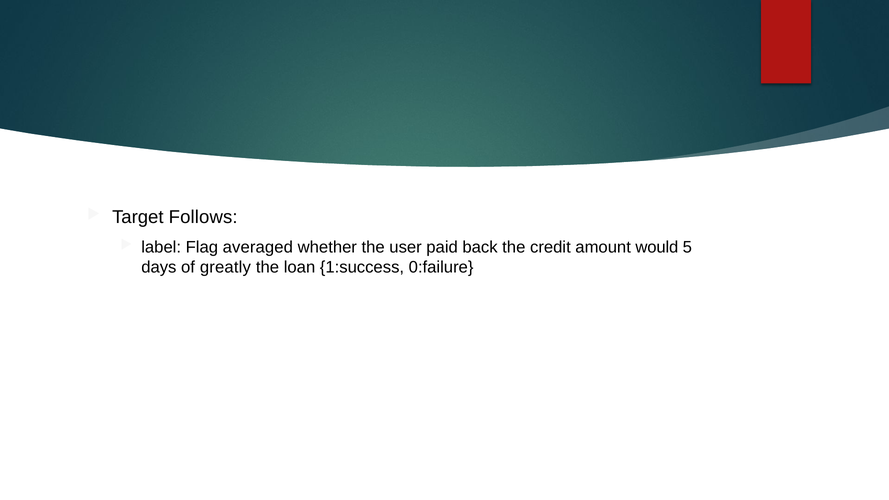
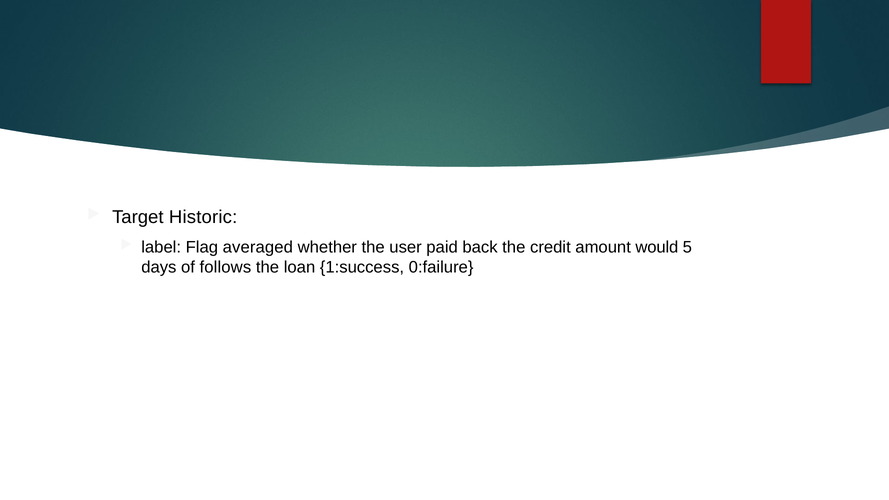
Follows: Follows -> Historic
greatly: greatly -> follows
